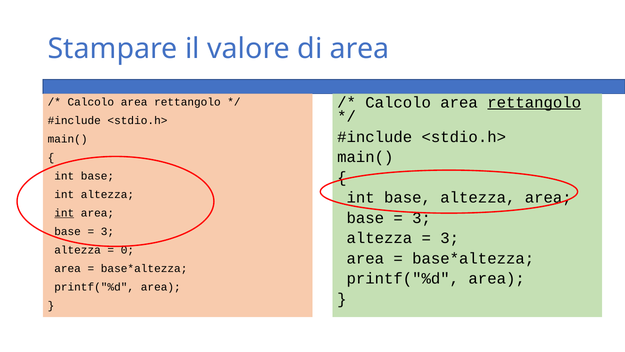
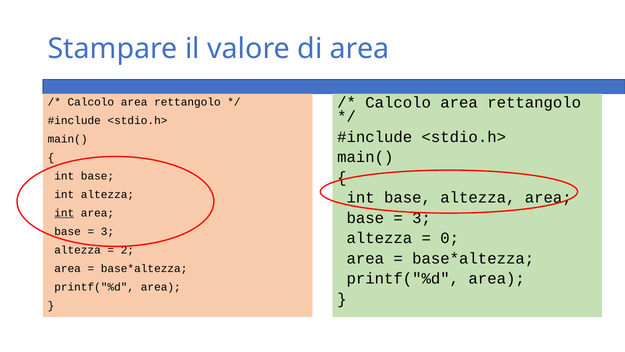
rettangolo at (534, 102) underline: present -> none
3 at (450, 238): 3 -> 0
0: 0 -> 2
